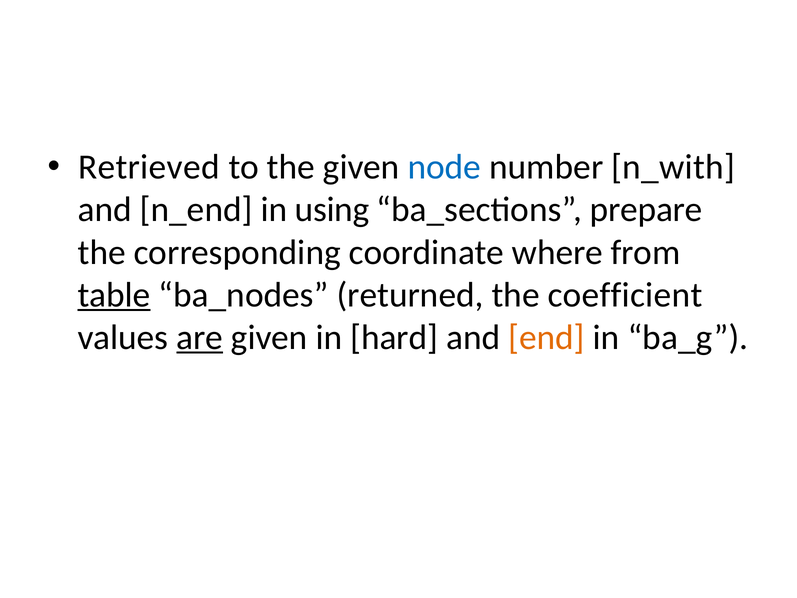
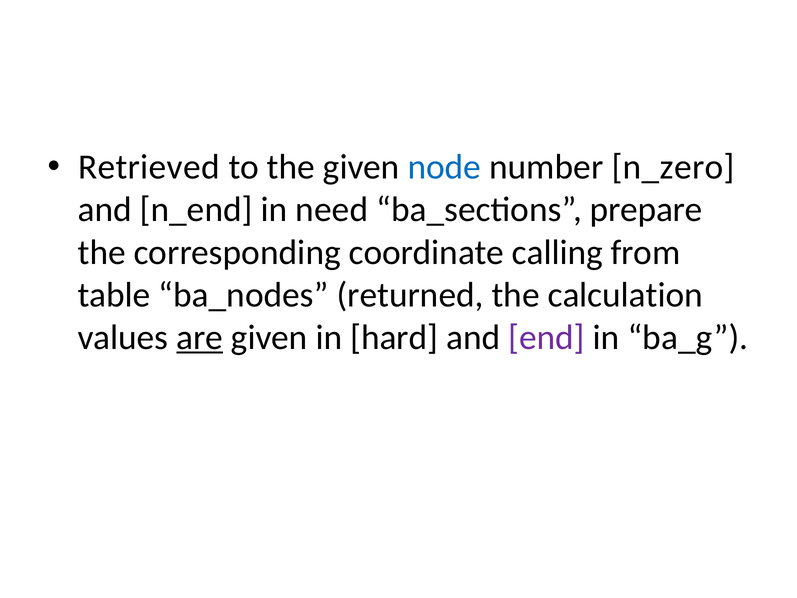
n_with: n_with -> n_zero
using: using -> need
where: where -> calling
table underline: present -> none
coefficient: coefficient -> calculation
end colour: orange -> purple
